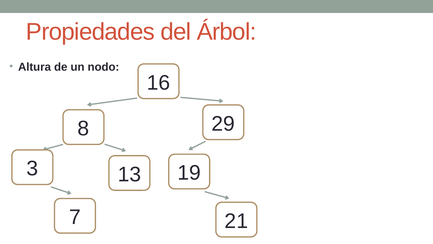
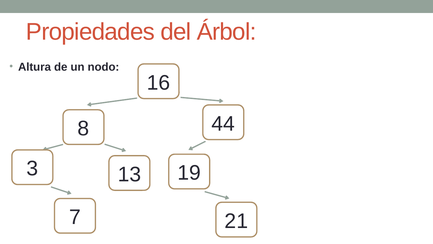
29: 29 -> 44
